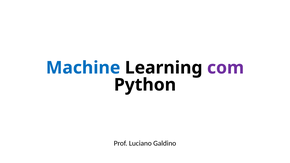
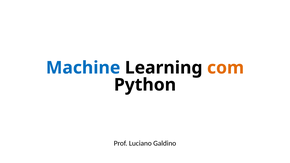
com colour: purple -> orange
